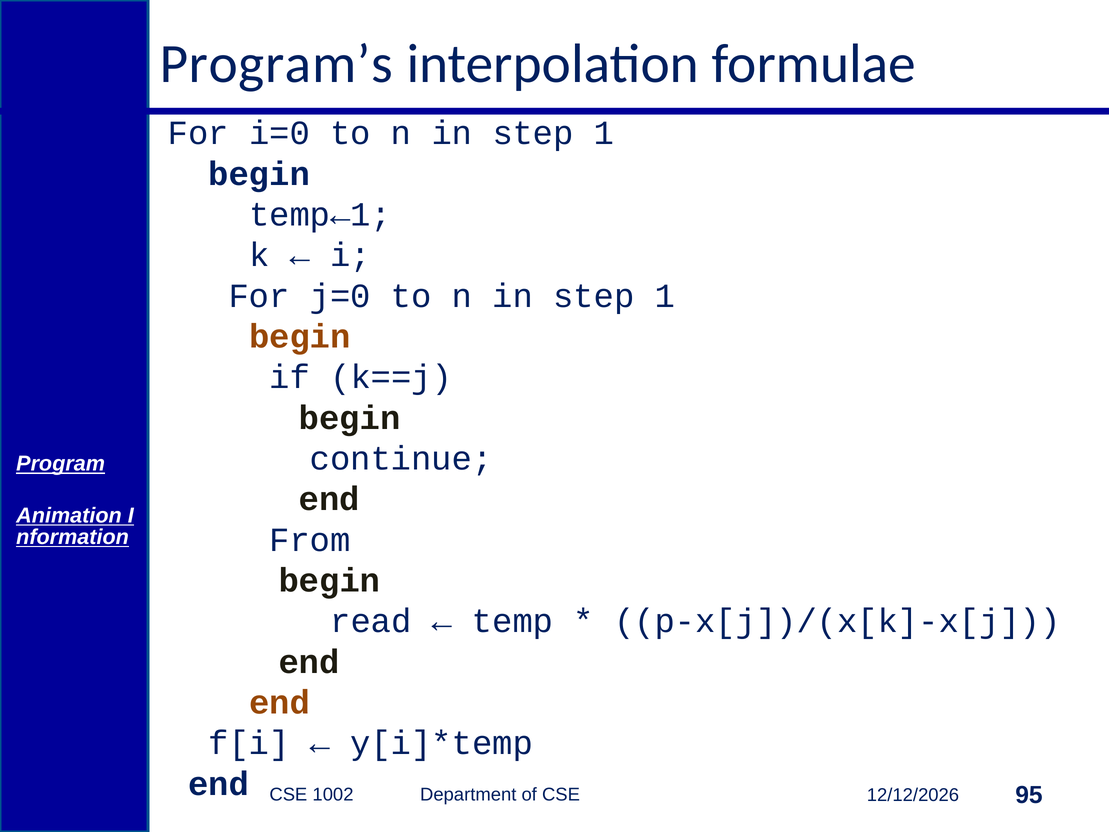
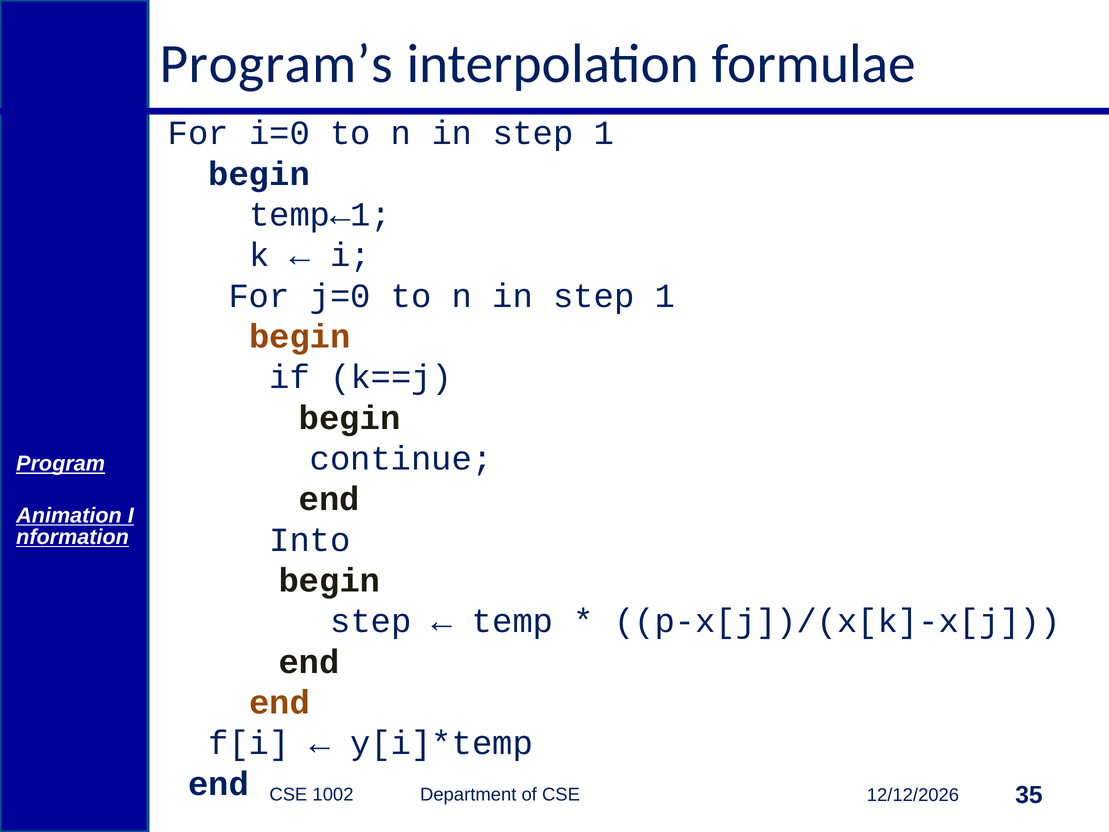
From: From -> Into
read at (371, 621): read -> step
95: 95 -> 35
